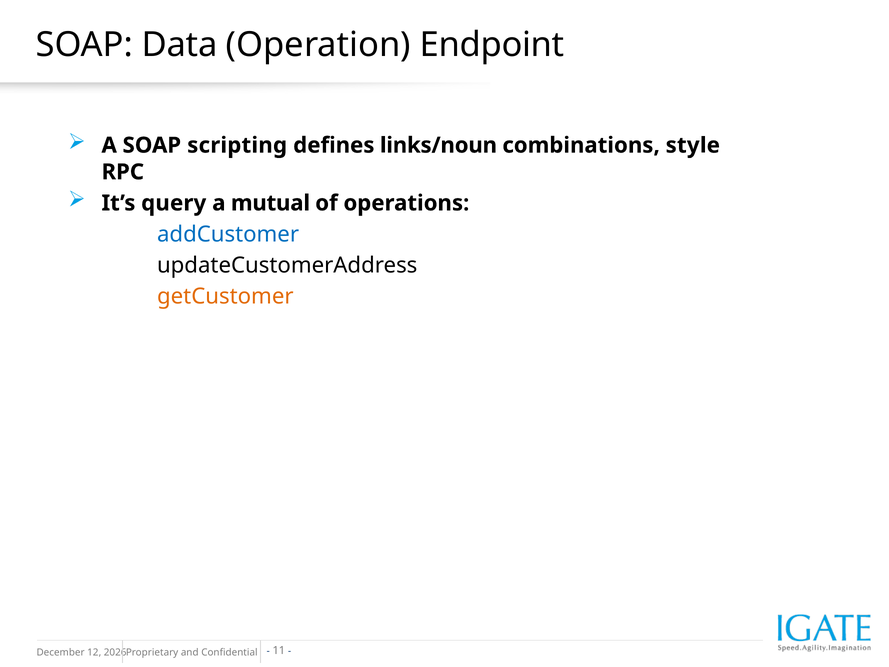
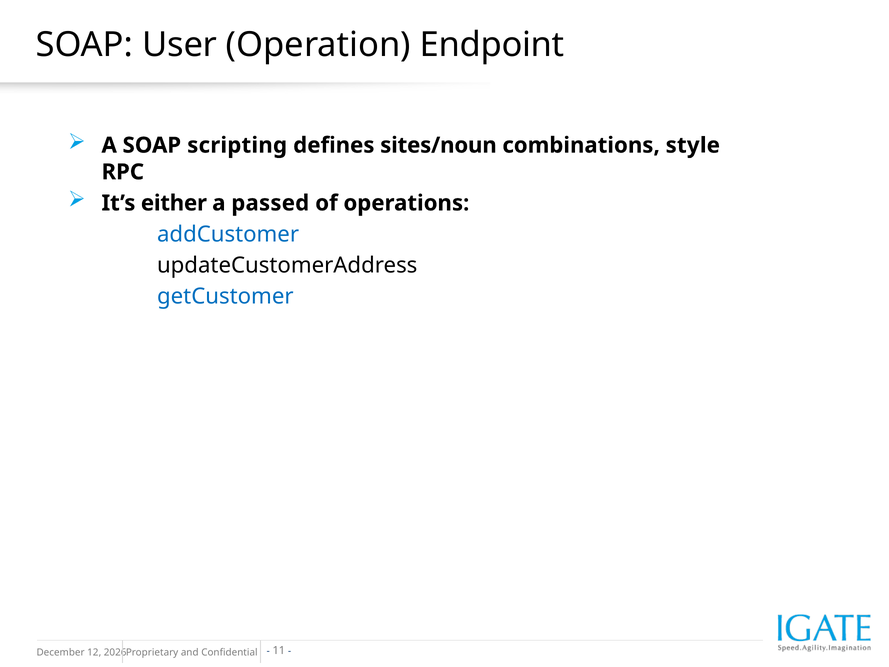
Data: Data -> User
links/noun: links/noun -> sites/noun
query: query -> either
mutual: mutual -> passed
getCustomer colour: orange -> blue
